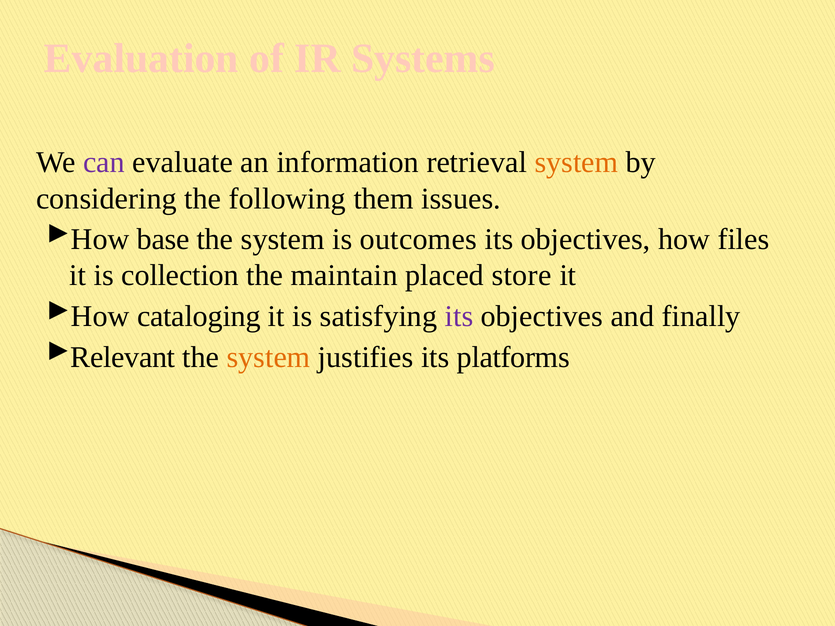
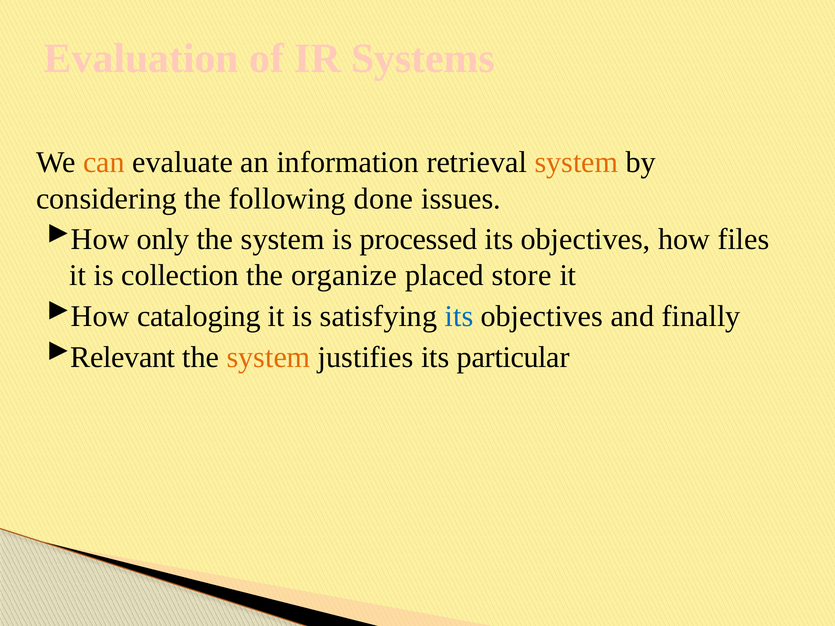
can colour: purple -> orange
them: them -> done
base: base -> only
outcomes: outcomes -> processed
maintain: maintain -> organize
its at (459, 316) colour: purple -> blue
platforms: platforms -> particular
